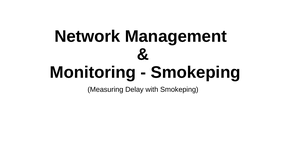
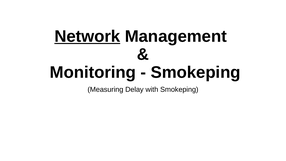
Network underline: none -> present
